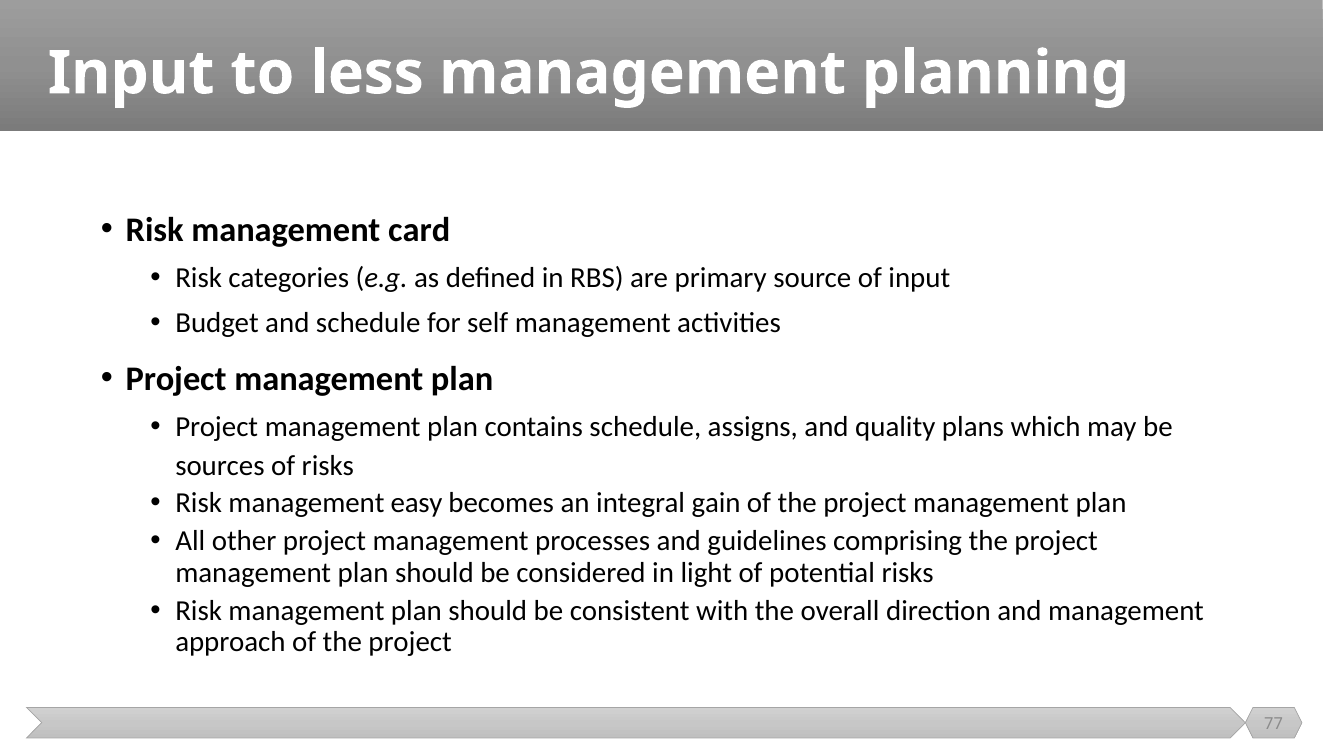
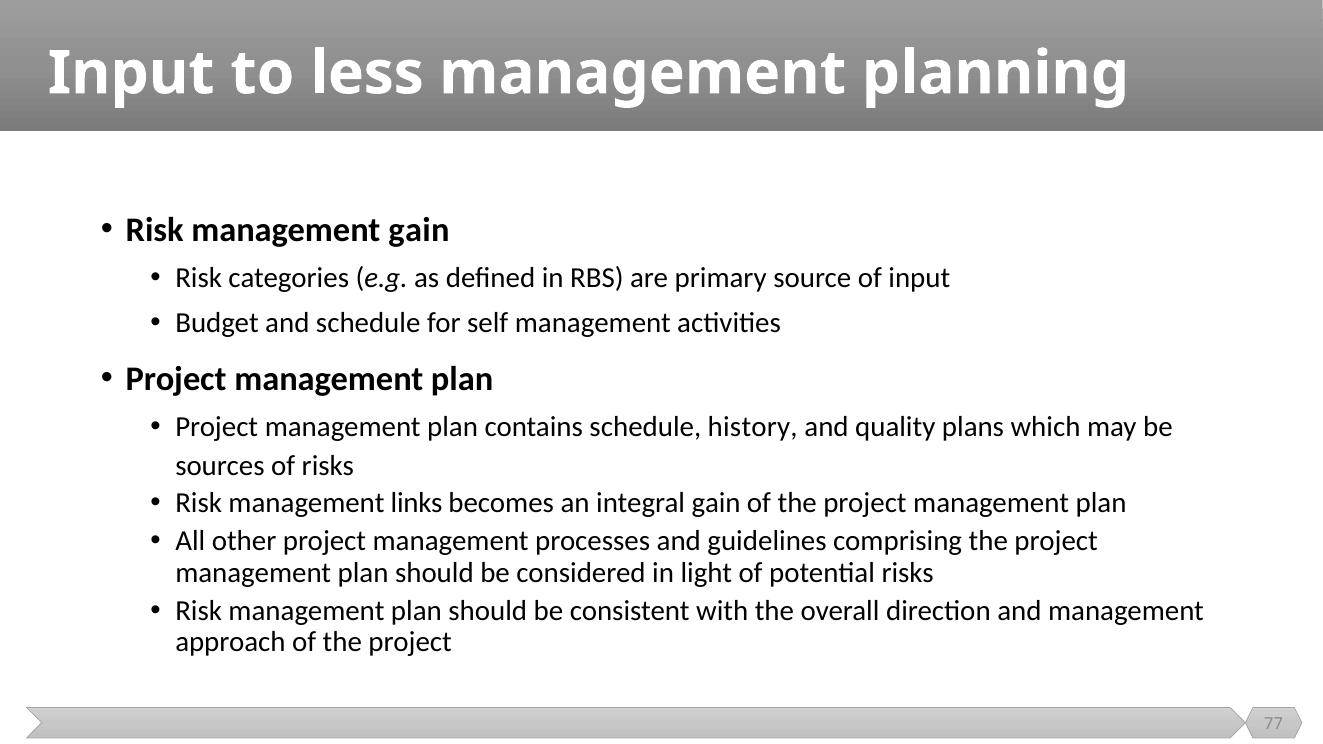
management card: card -> gain
assigns: assigns -> history
easy: easy -> links
